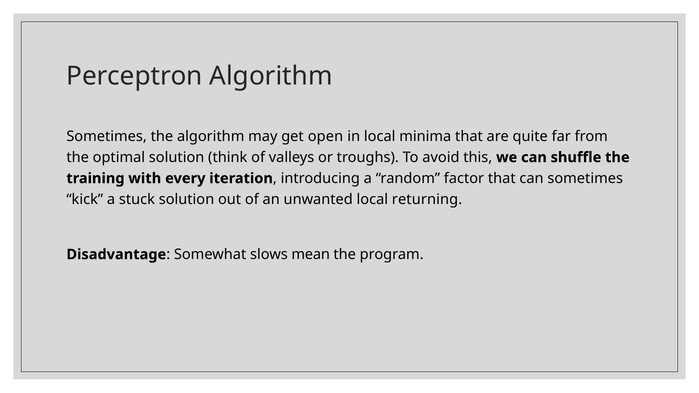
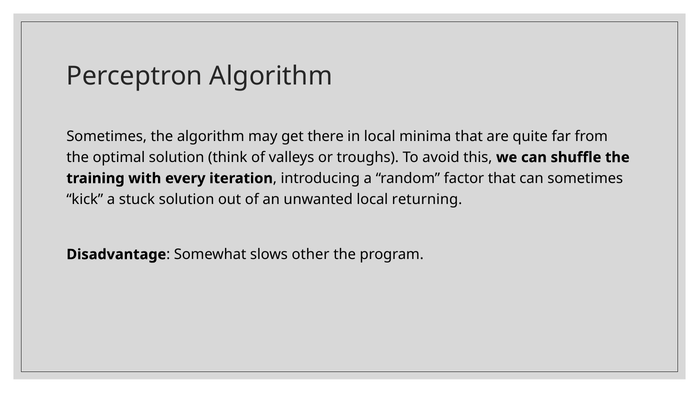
open: open -> there
mean: mean -> other
